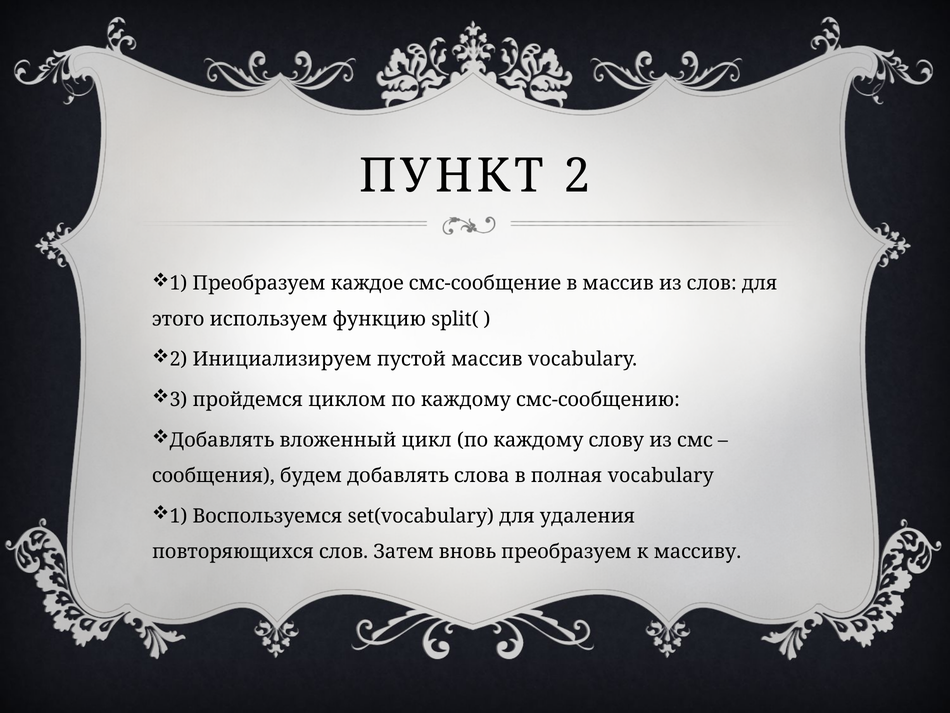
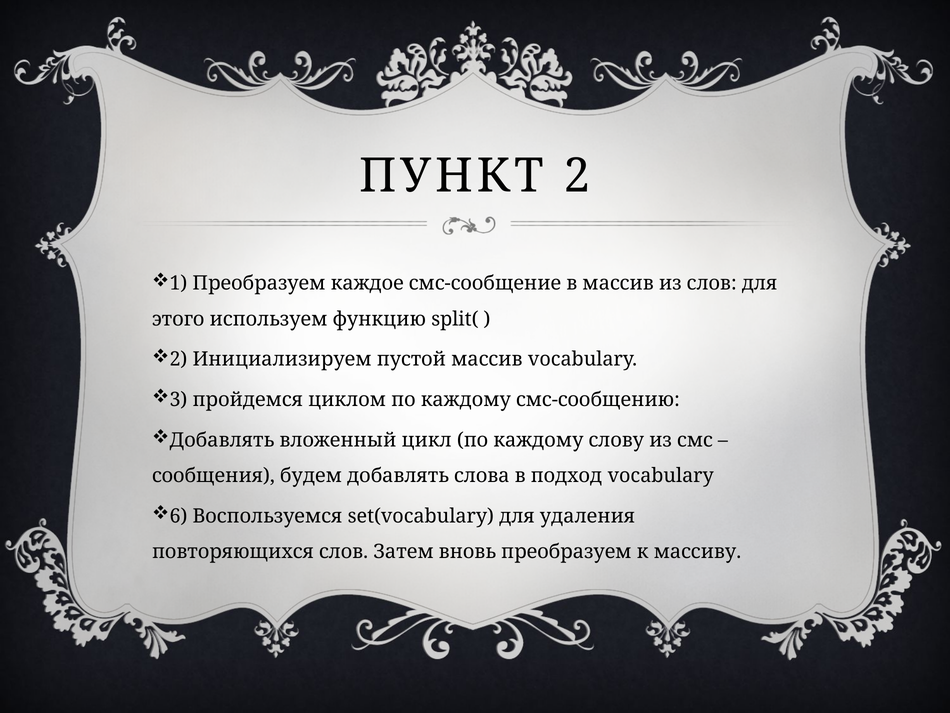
полная: полная -> подход
1 at (178, 516): 1 -> 6
